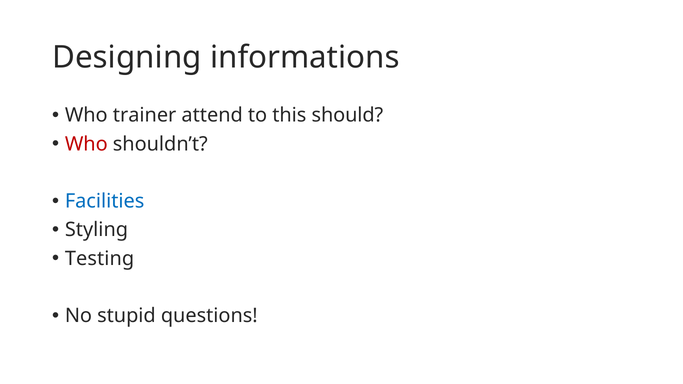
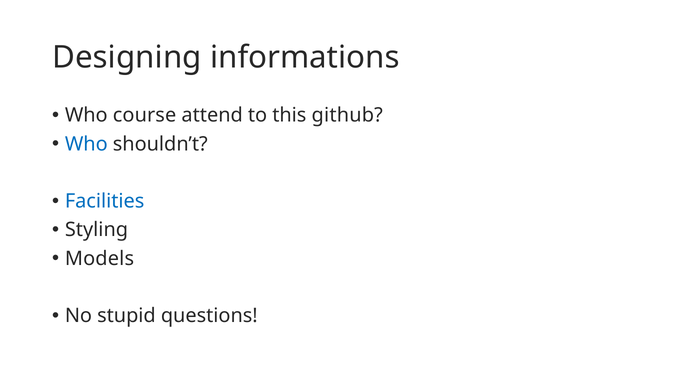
trainer: trainer -> course
should: should -> github
Who at (86, 144) colour: red -> blue
Testing: Testing -> Models
